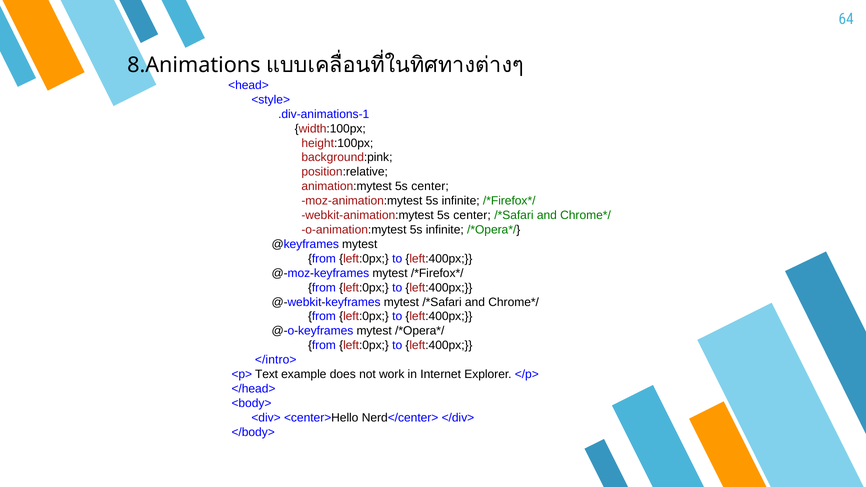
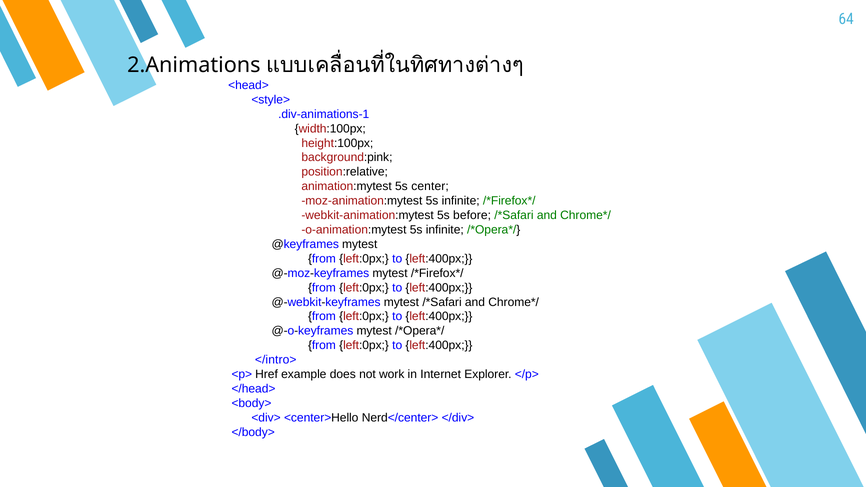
8.Animations: 8.Animations -> 2.Animations
webkit-animation:mytest 5s center: center -> before
Text: Text -> Href
